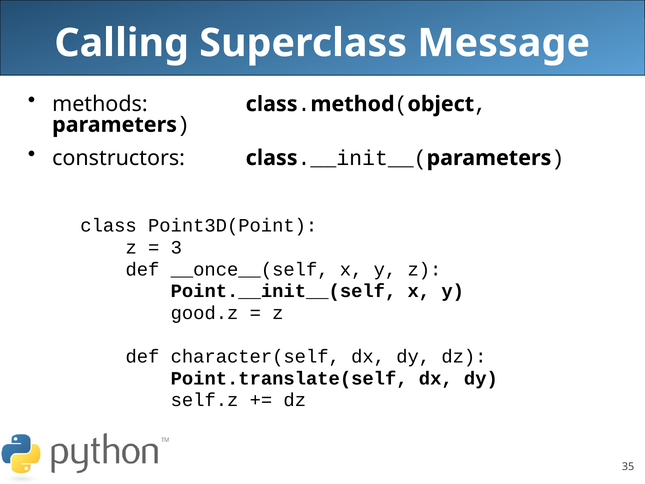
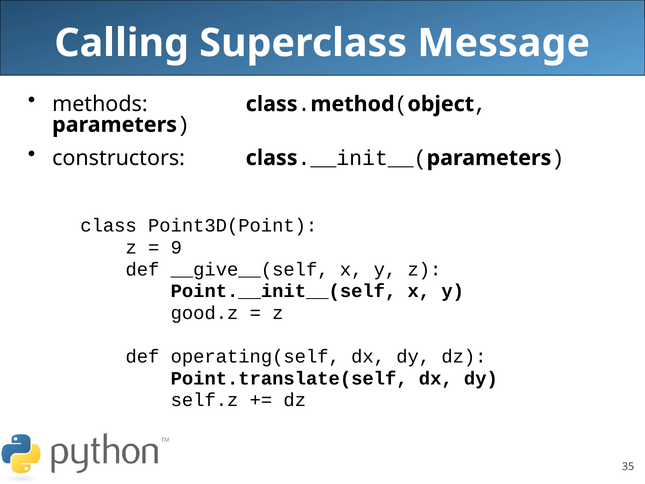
3: 3 -> 9
__once__(self: __once__(self -> __give__(self
character(self: character(self -> operating(self
